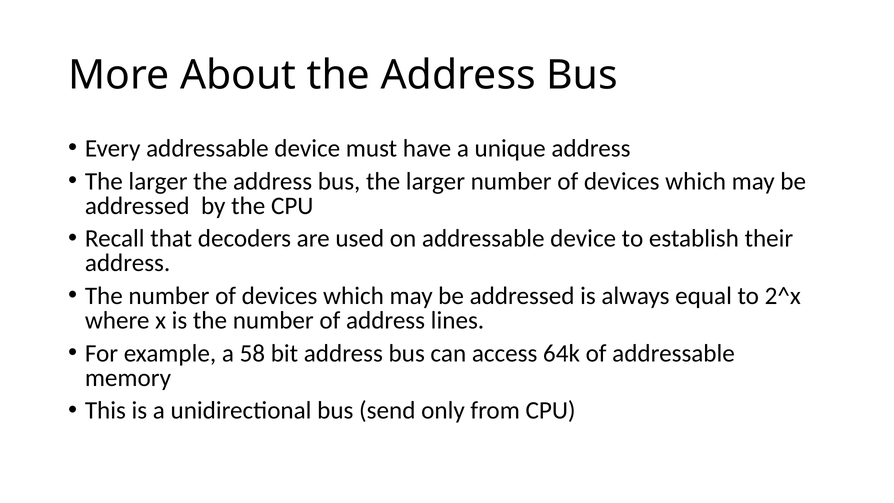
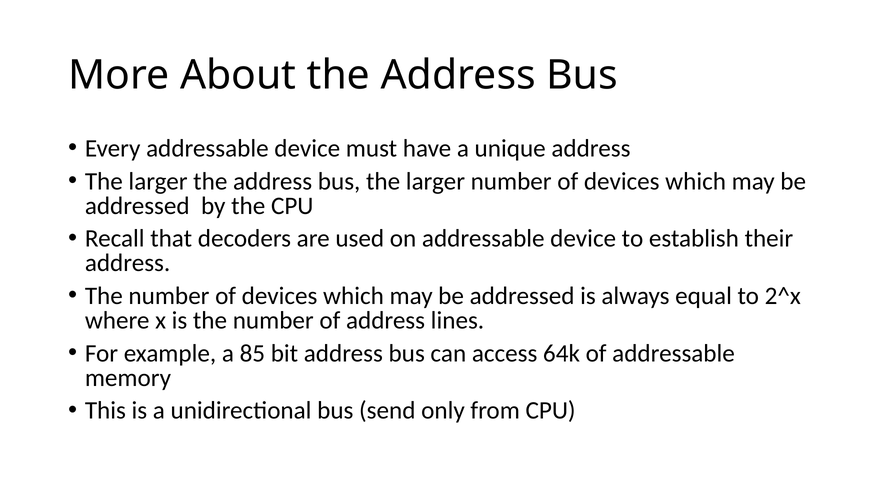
58: 58 -> 85
